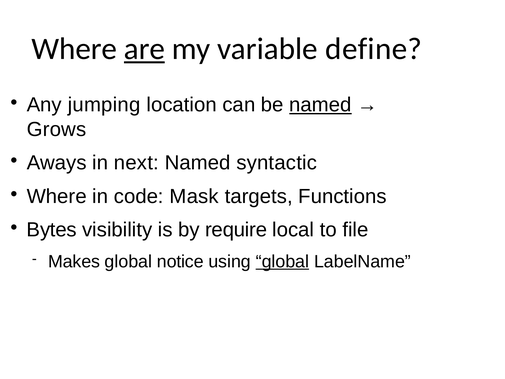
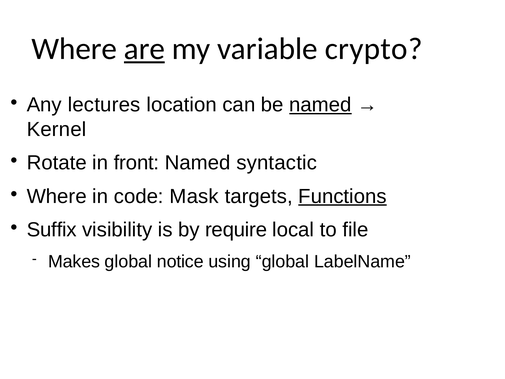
define: define -> crypto
jumping: jumping -> lectures
Grows: Grows -> Kernel
Aways: Aways -> Rotate
next: next -> front
Functions underline: none -> present
Bytes: Bytes -> Suffix
global at (282, 261) underline: present -> none
